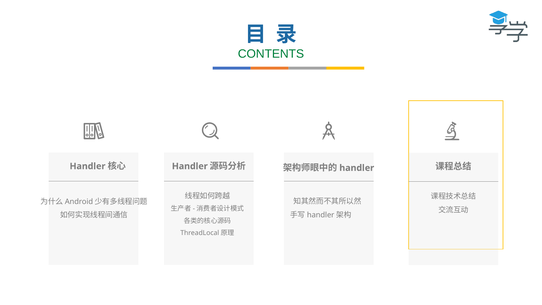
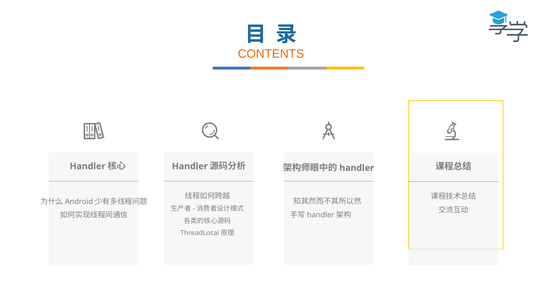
CONTENTS colour: green -> orange
